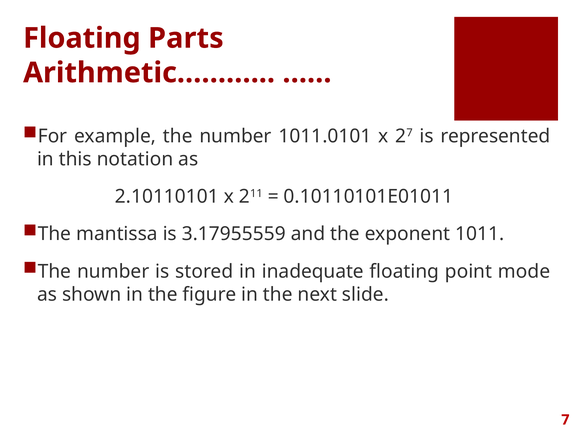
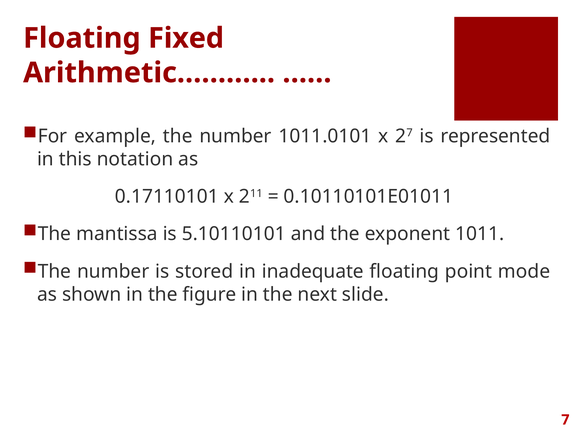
Parts: Parts -> Fixed
2.10110101: 2.10110101 -> 0.17110101
3.17955559: 3.17955559 -> 5.10110101
